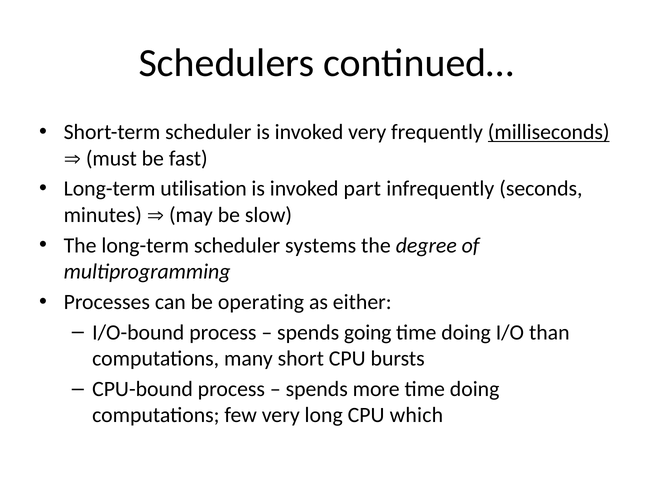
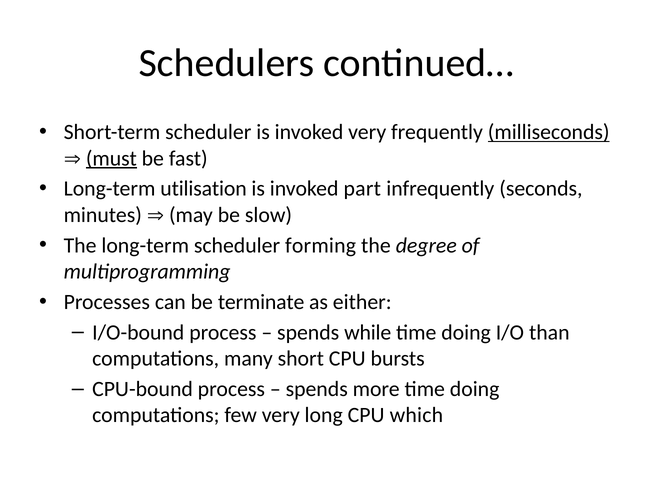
must underline: none -> present
systems: systems -> forming
operating: operating -> terminate
going: going -> while
